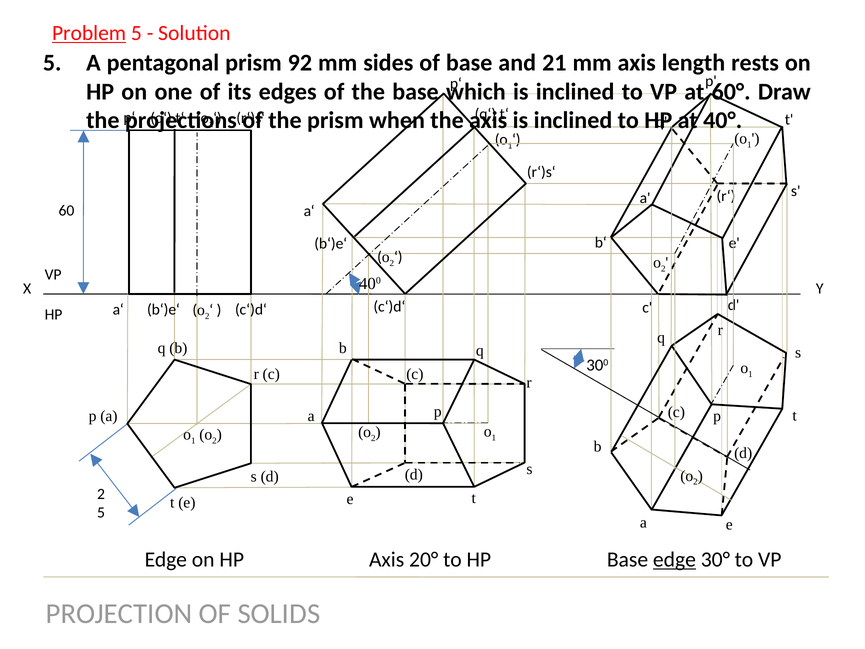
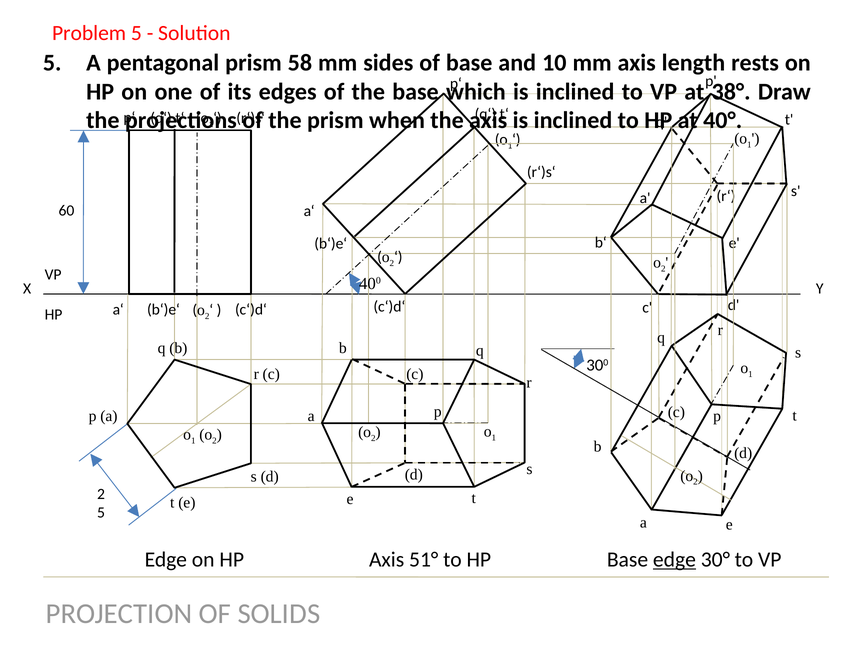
Problem underline: present -> none
92: 92 -> 58
21: 21 -> 10
60°: 60° -> 38°
20°: 20° -> 51°
